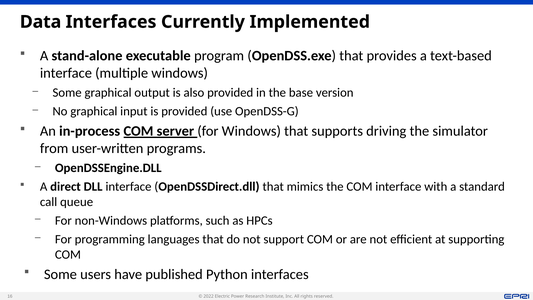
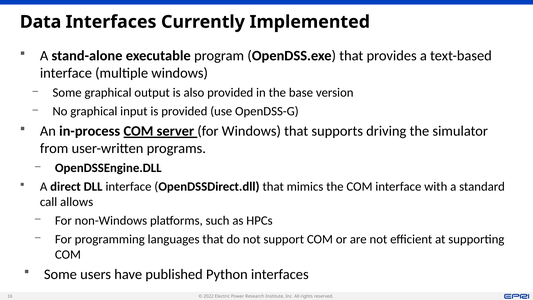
queue: queue -> allows
